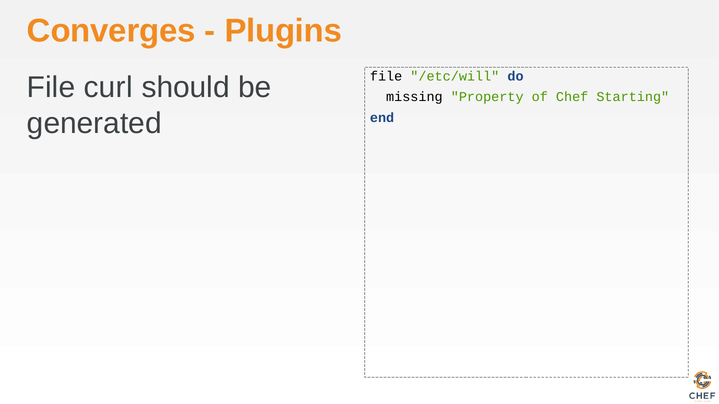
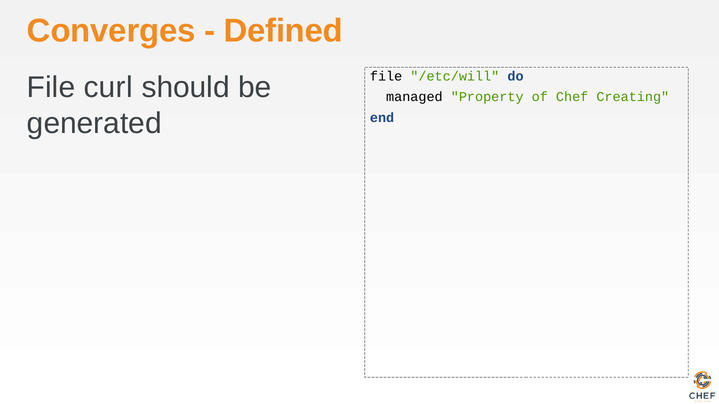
Plugins: Plugins -> Defined
missing: missing -> managed
Starting: Starting -> Creating
